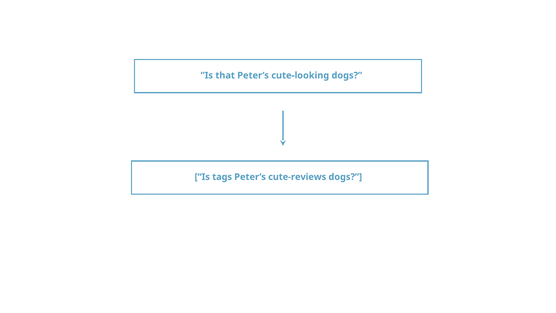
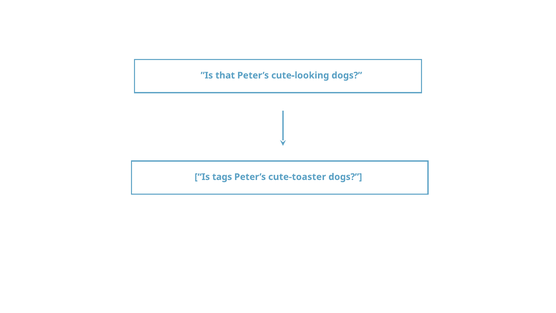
cute-reviews: cute-reviews -> cute-toaster
